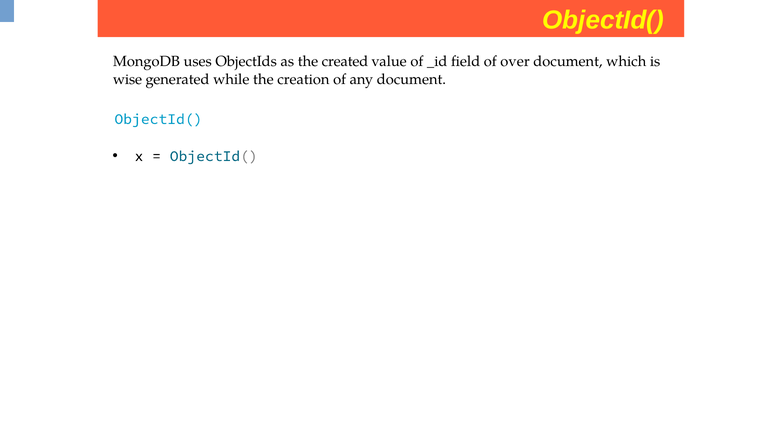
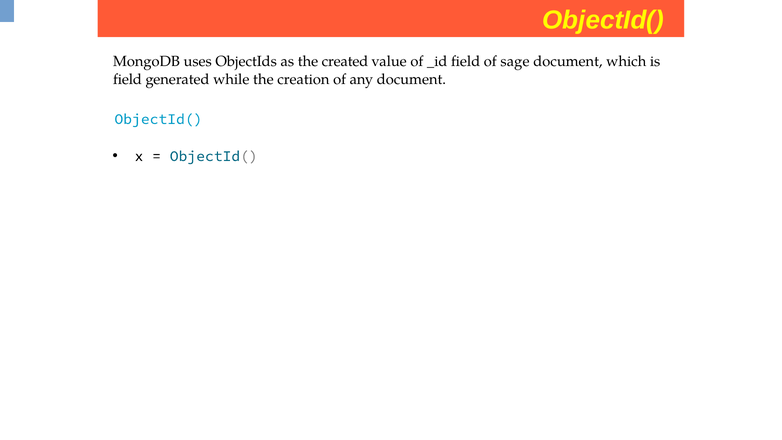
over: over -> sage
wise at (128, 79): wise -> field
